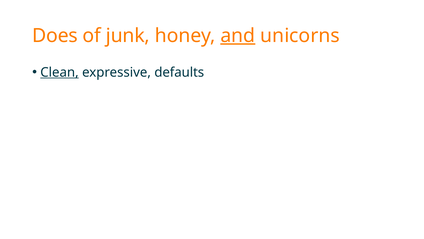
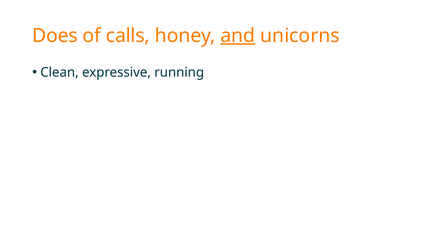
junk: junk -> calls
Clean underline: present -> none
defaults: defaults -> running
